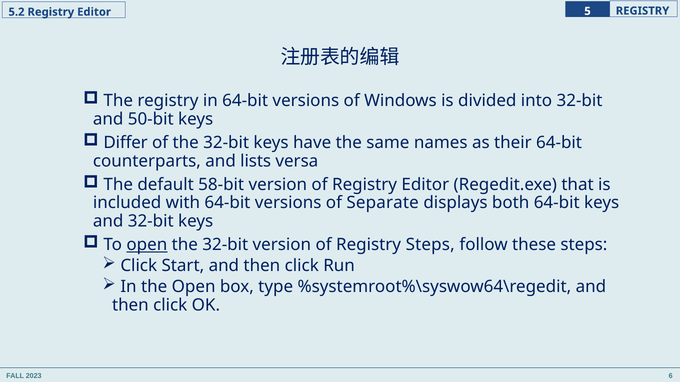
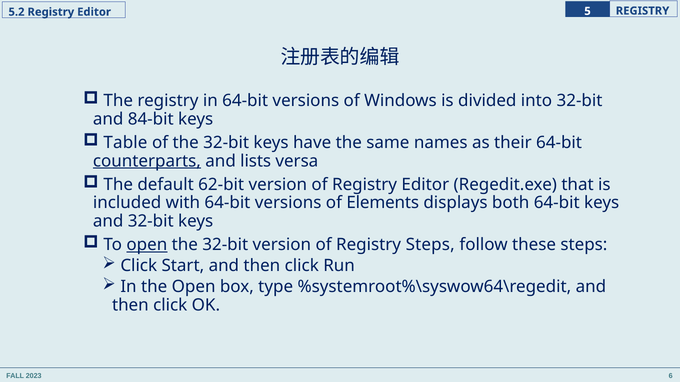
50-bit: 50-bit -> 84-bit
Differ: Differ -> Table
counterparts underline: none -> present
58-bit: 58-bit -> 62-bit
Separate: Separate -> Elements
